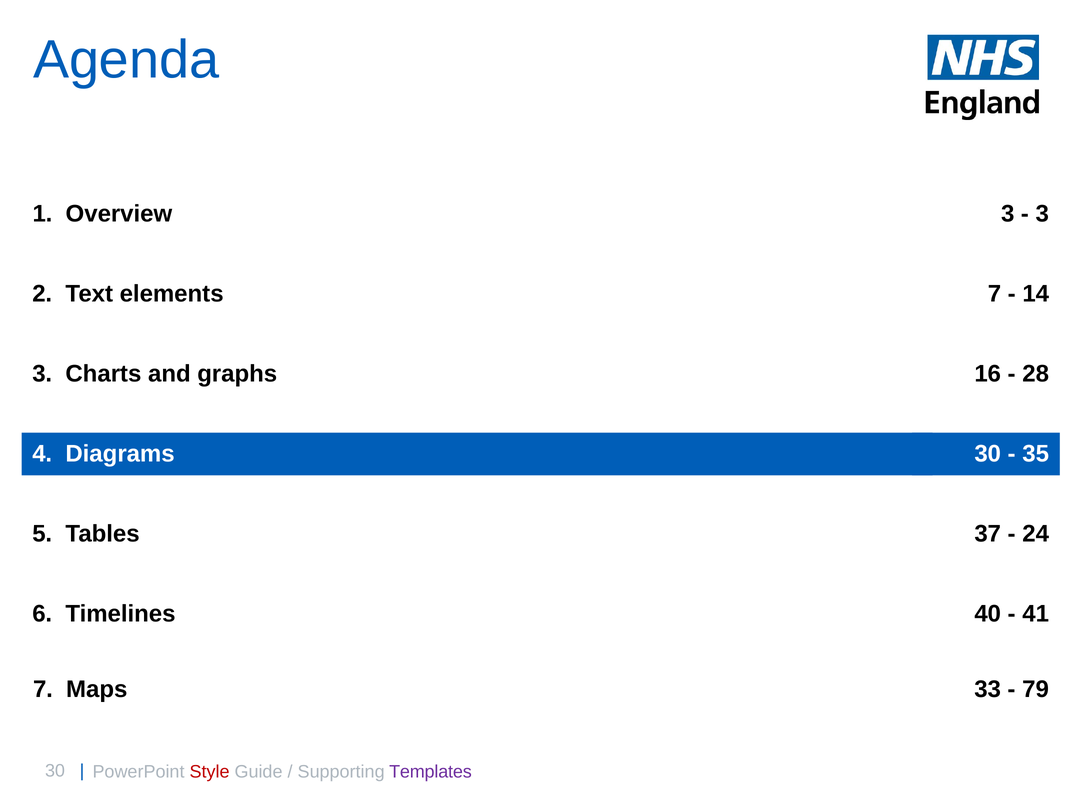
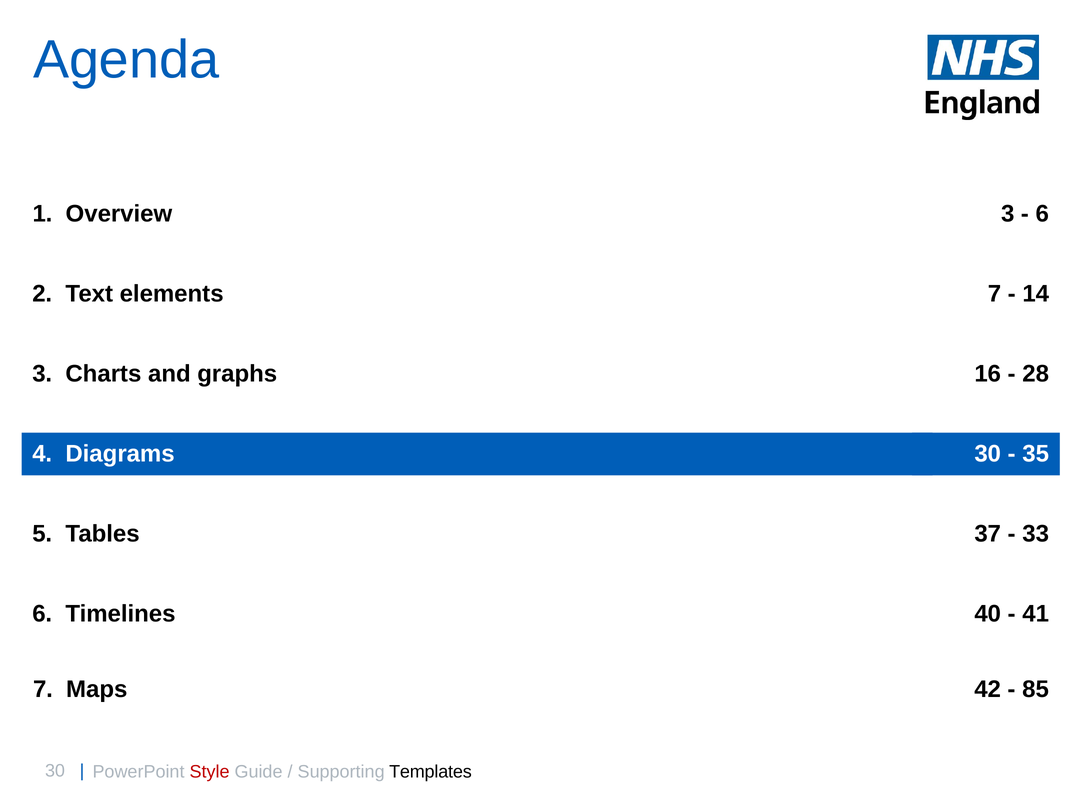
3 at (1042, 214): 3 -> 6
24: 24 -> 33
33: 33 -> 42
79: 79 -> 85
Templates colour: purple -> black
